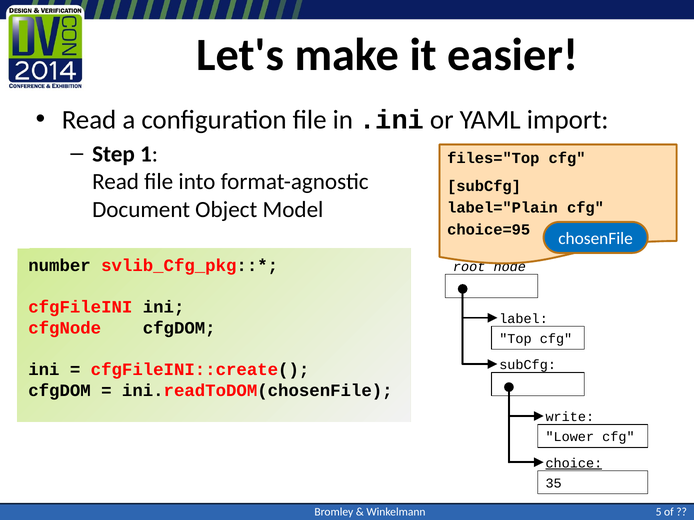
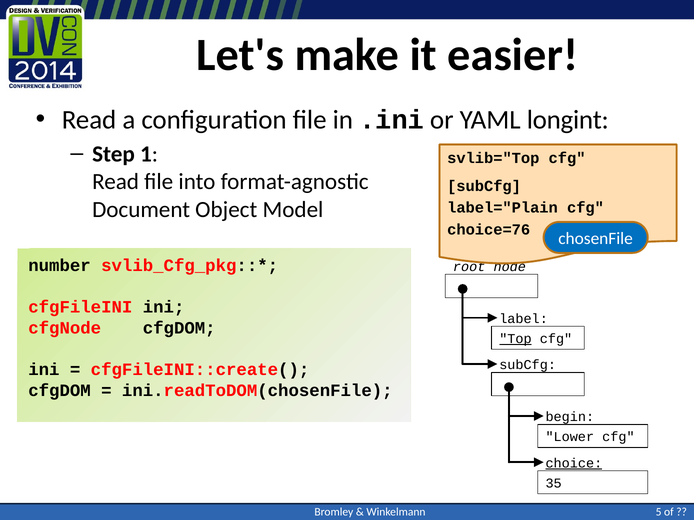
import: import -> longint
files="Top: files="Top -> svlib="Top
choice=95: choice=95 -> choice=76
Top underline: none -> present
write: write -> begin
